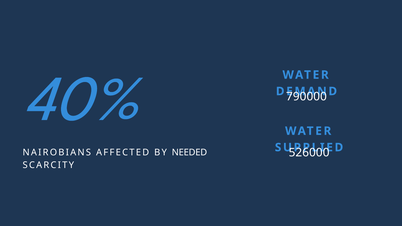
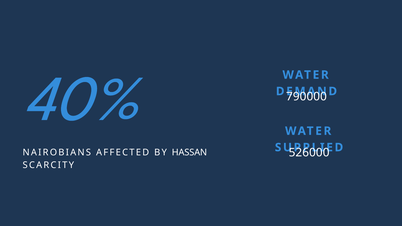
NEEDED: NEEDED -> HASSAN
